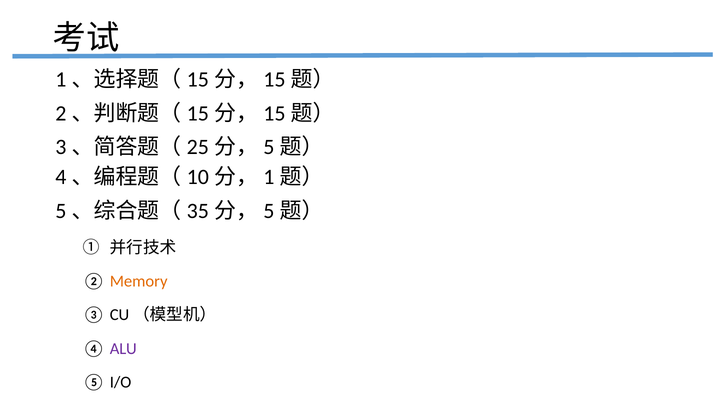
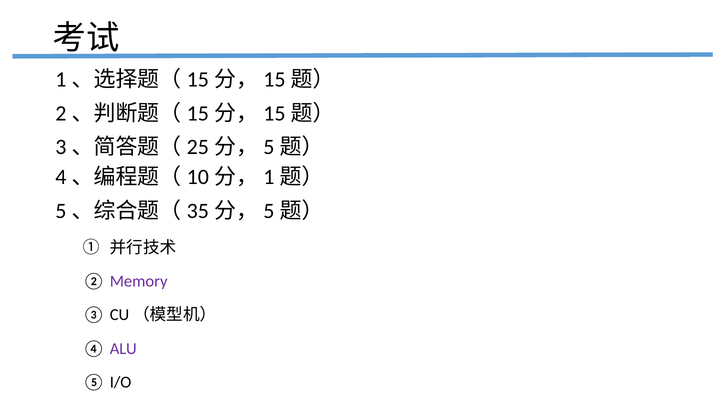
Memory colour: orange -> purple
